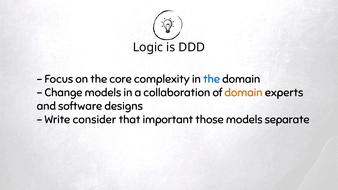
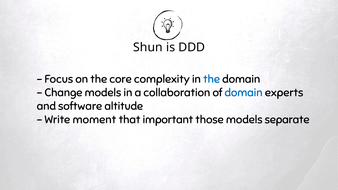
Logic: Logic -> Shun
domain at (244, 93) colour: orange -> blue
designs: designs -> altitude
consider: consider -> moment
